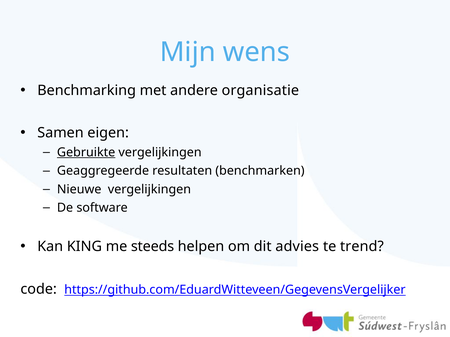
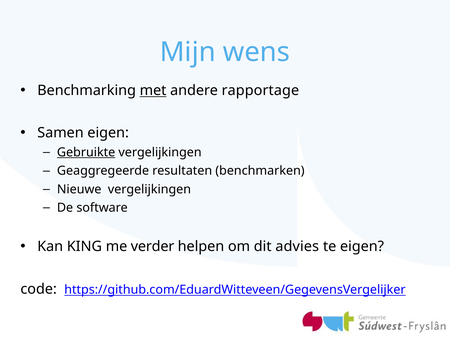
met underline: none -> present
organisatie: organisatie -> rapportage
steeds: steeds -> verder
te trend: trend -> eigen
